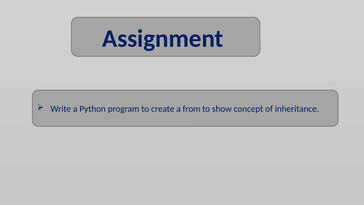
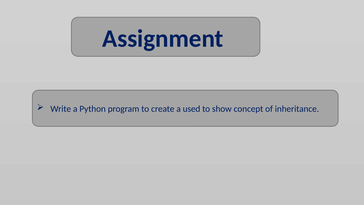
from: from -> used
